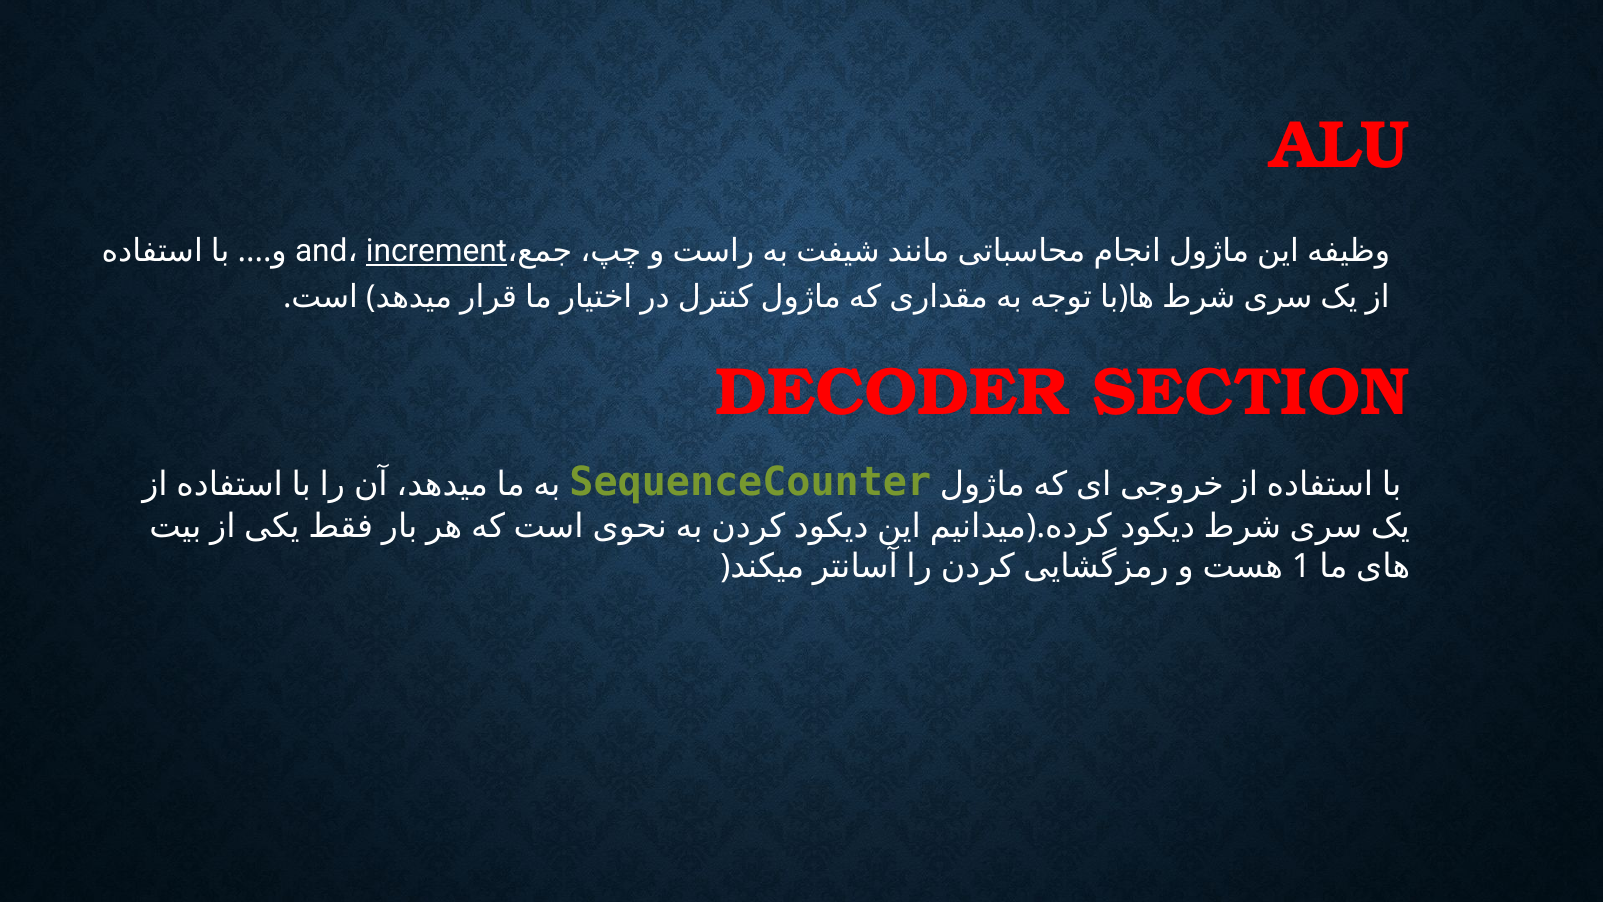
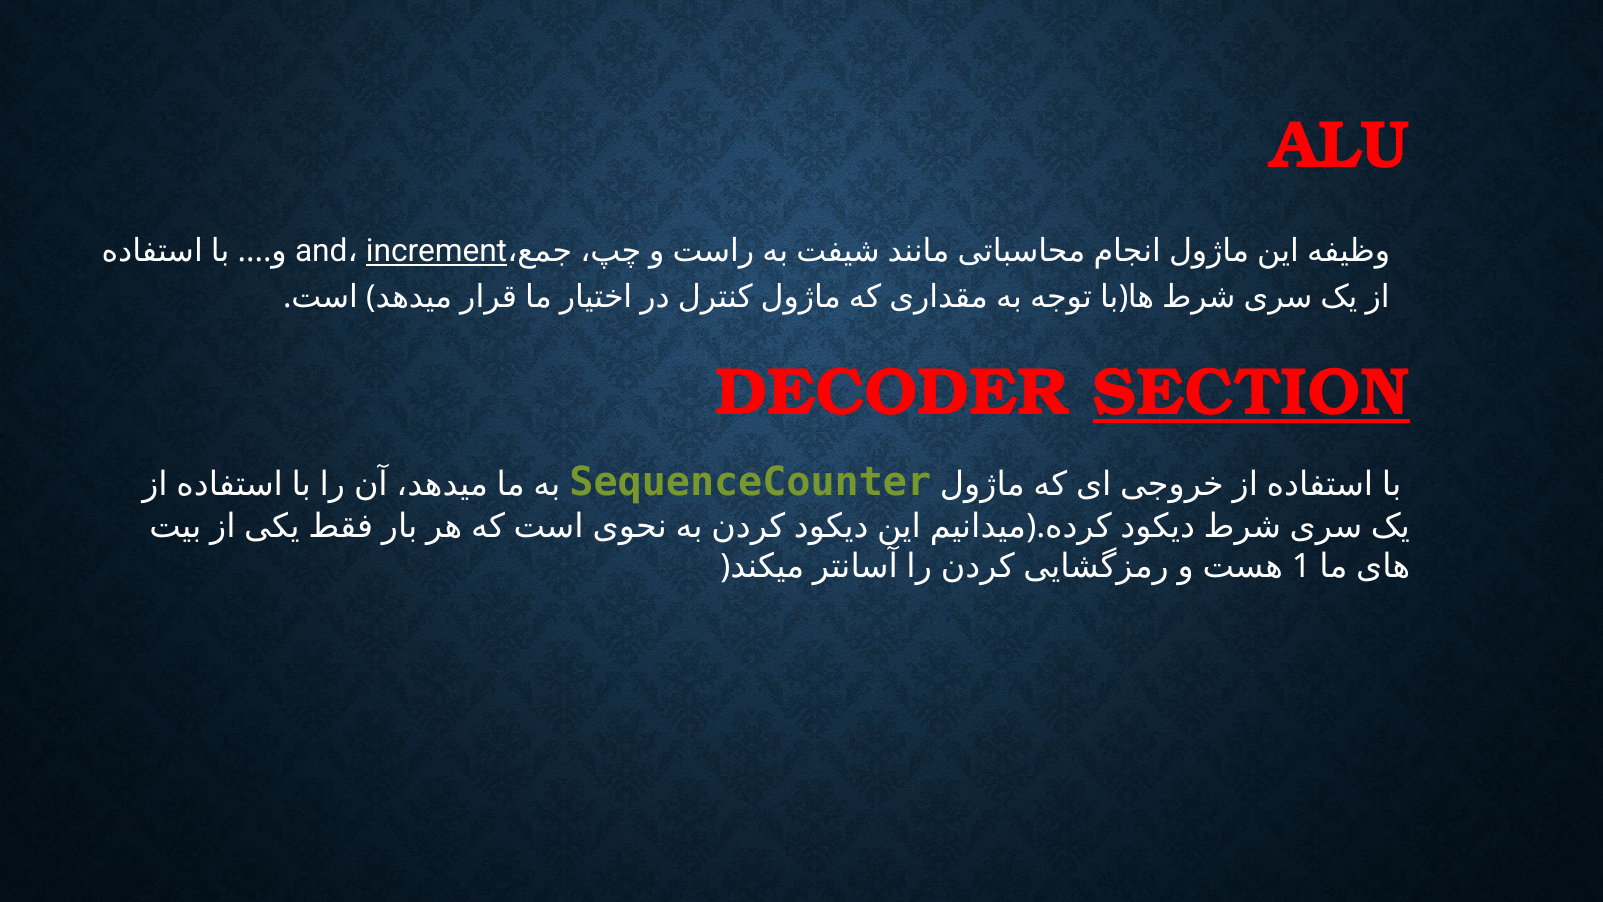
SECTION underline: none -> present
